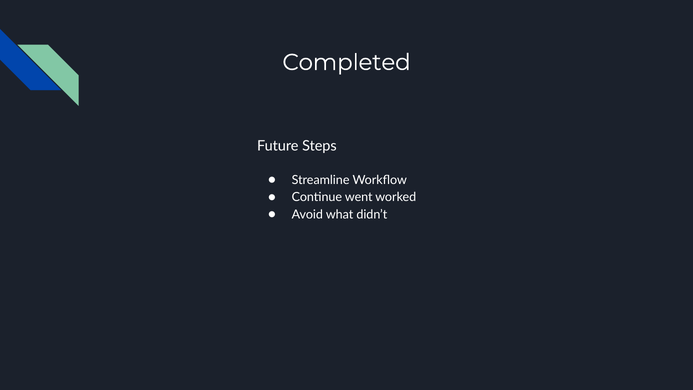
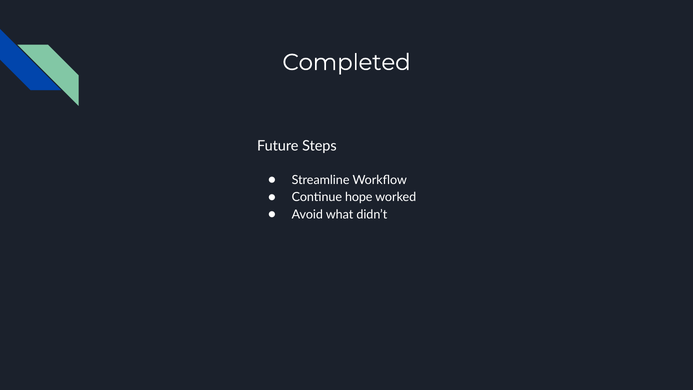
went: went -> hope
